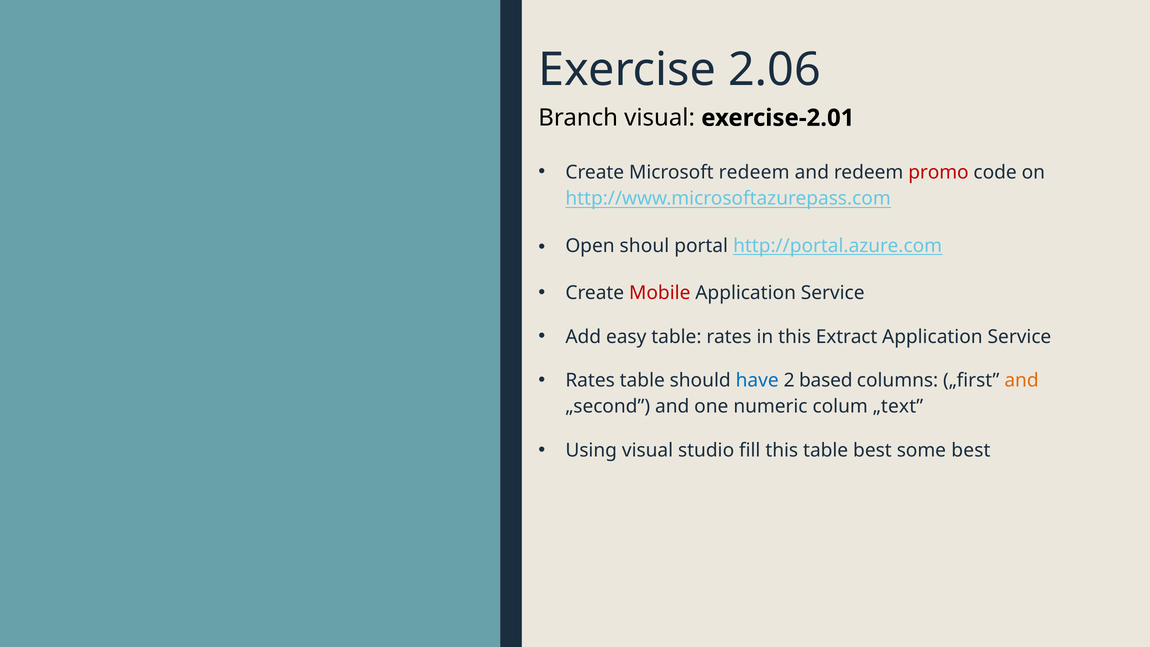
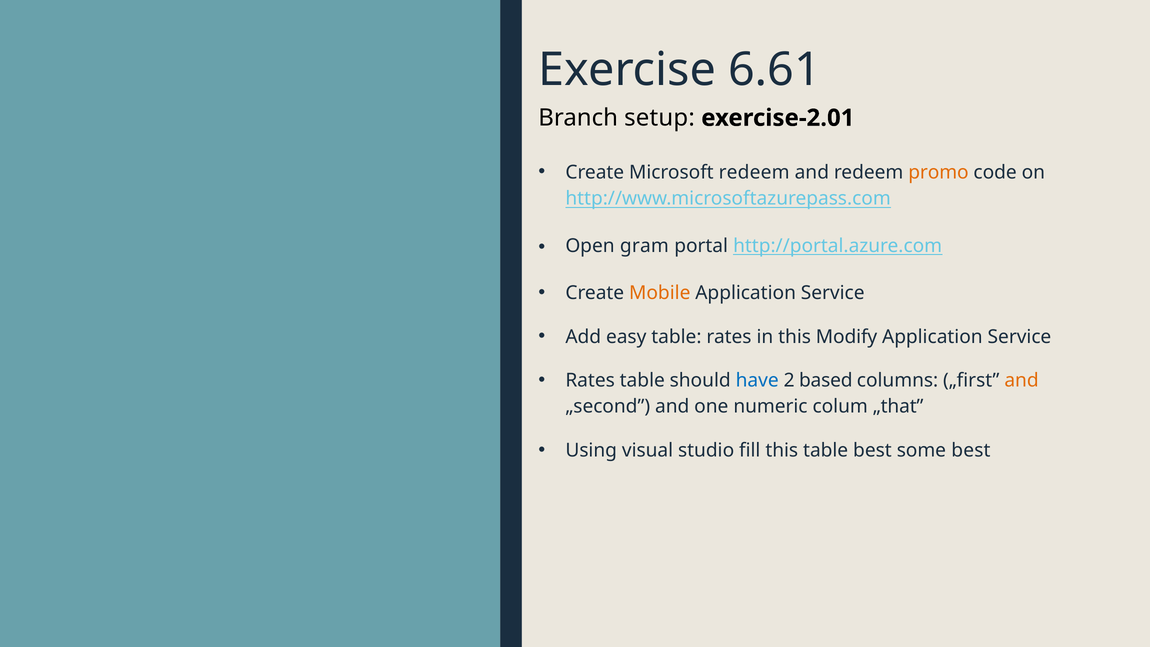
2.06: 2.06 -> 6.61
Branch visual: visual -> setup
promo colour: red -> orange
shoul: shoul -> gram
Mobile colour: red -> orange
Extract: Extract -> Modify
„text: „text -> „that
